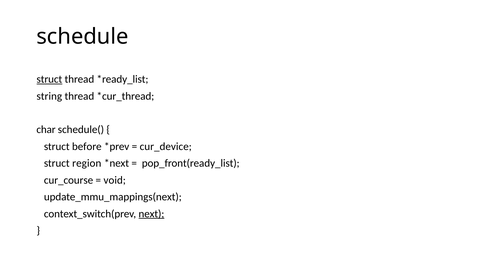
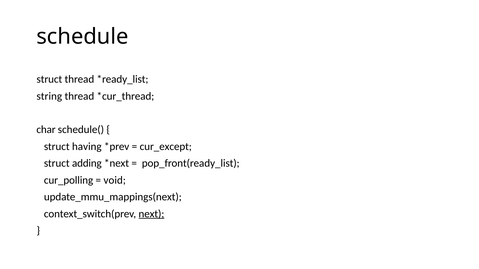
struct at (49, 79) underline: present -> none
before: before -> having
cur_device: cur_device -> cur_except
region: region -> adding
cur_course: cur_course -> cur_polling
